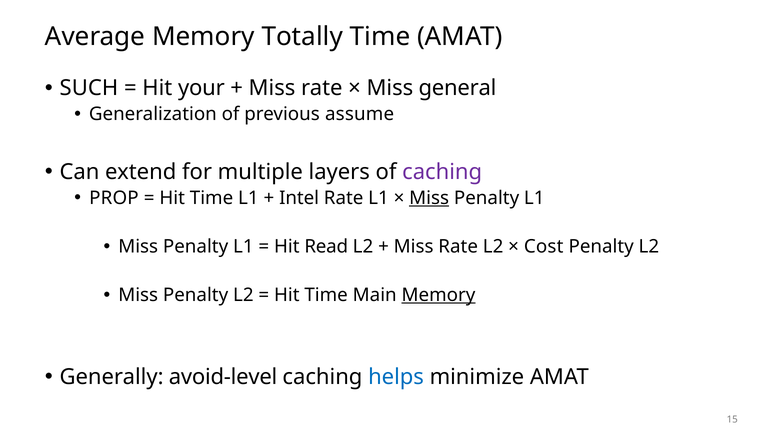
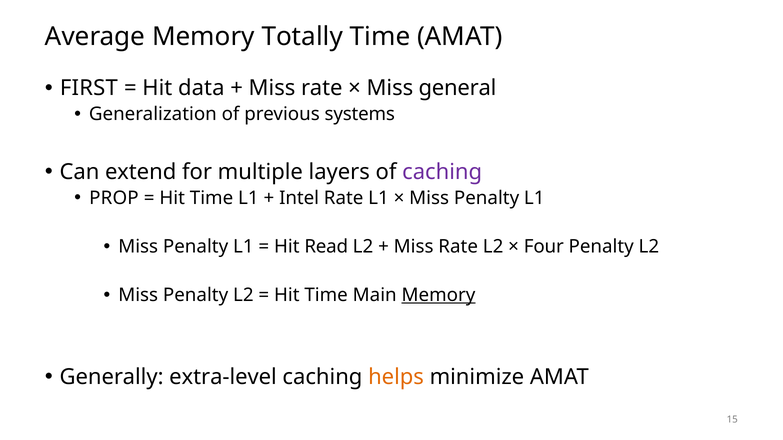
SUCH: SUCH -> FIRST
your: your -> data
assume: assume -> systems
Miss at (429, 198) underline: present -> none
Cost: Cost -> Four
avoid-level: avoid-level -> extra-level
helps colour: blue -> orange
